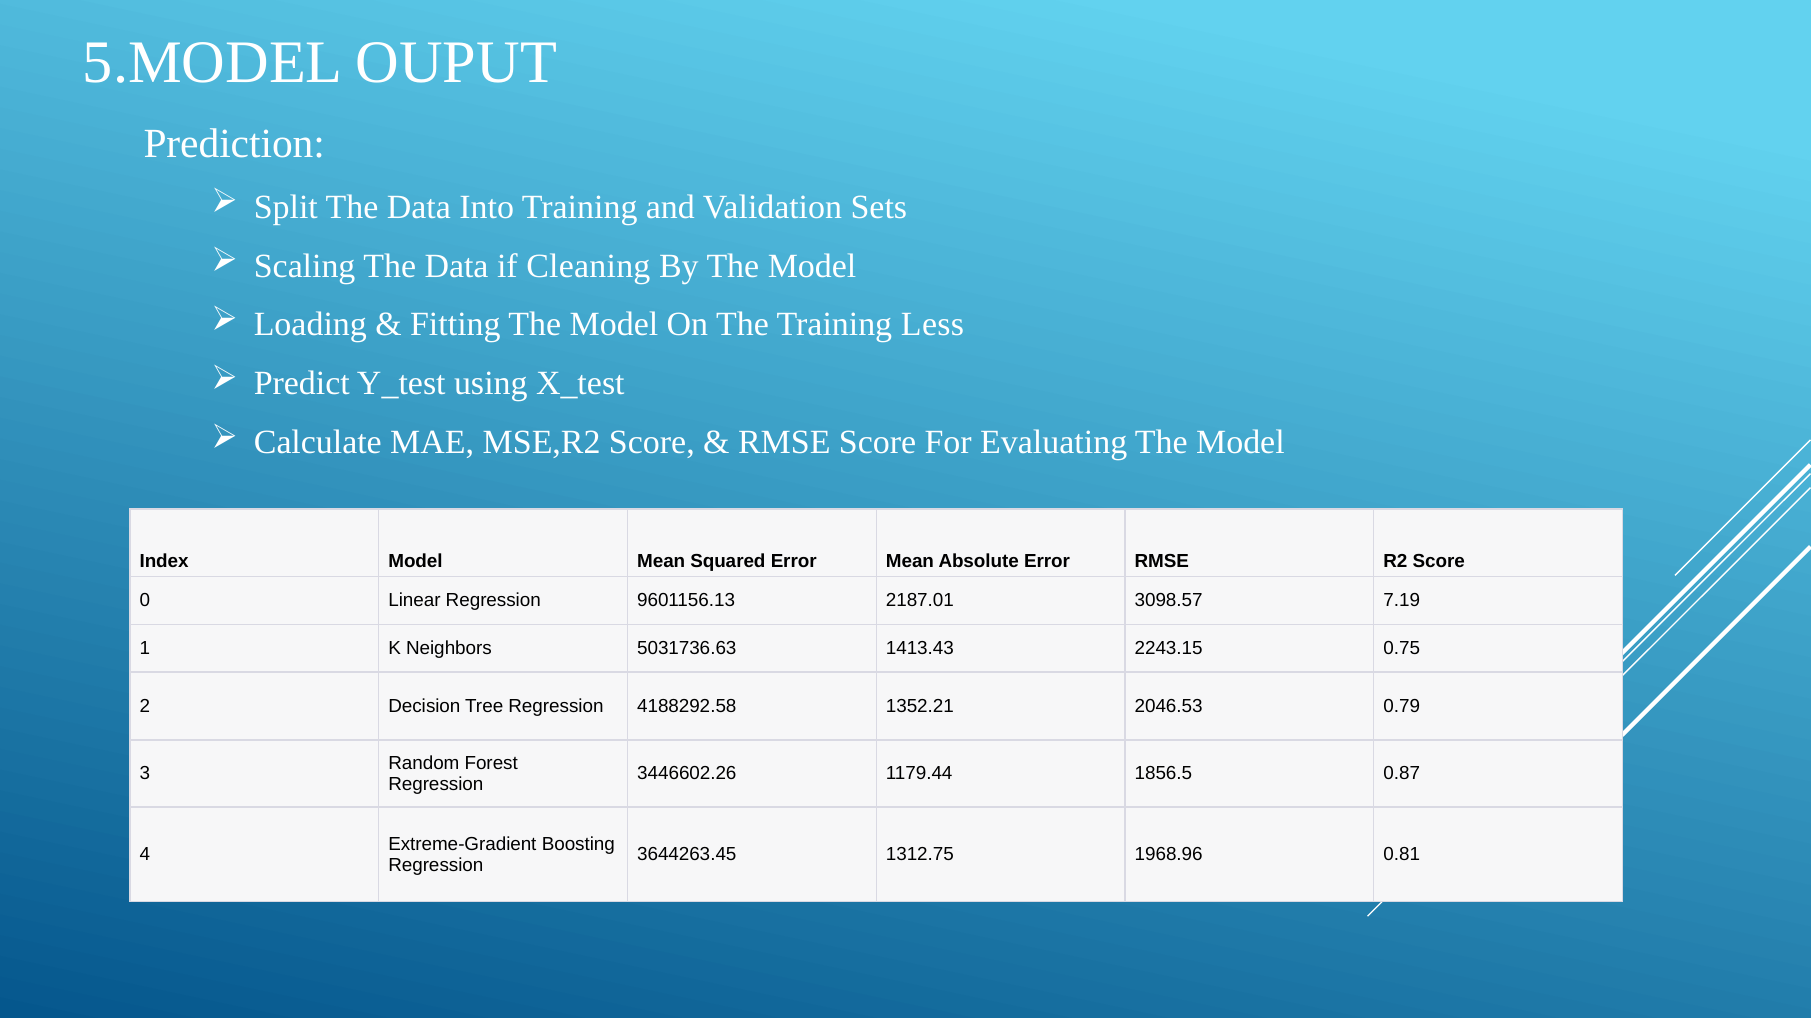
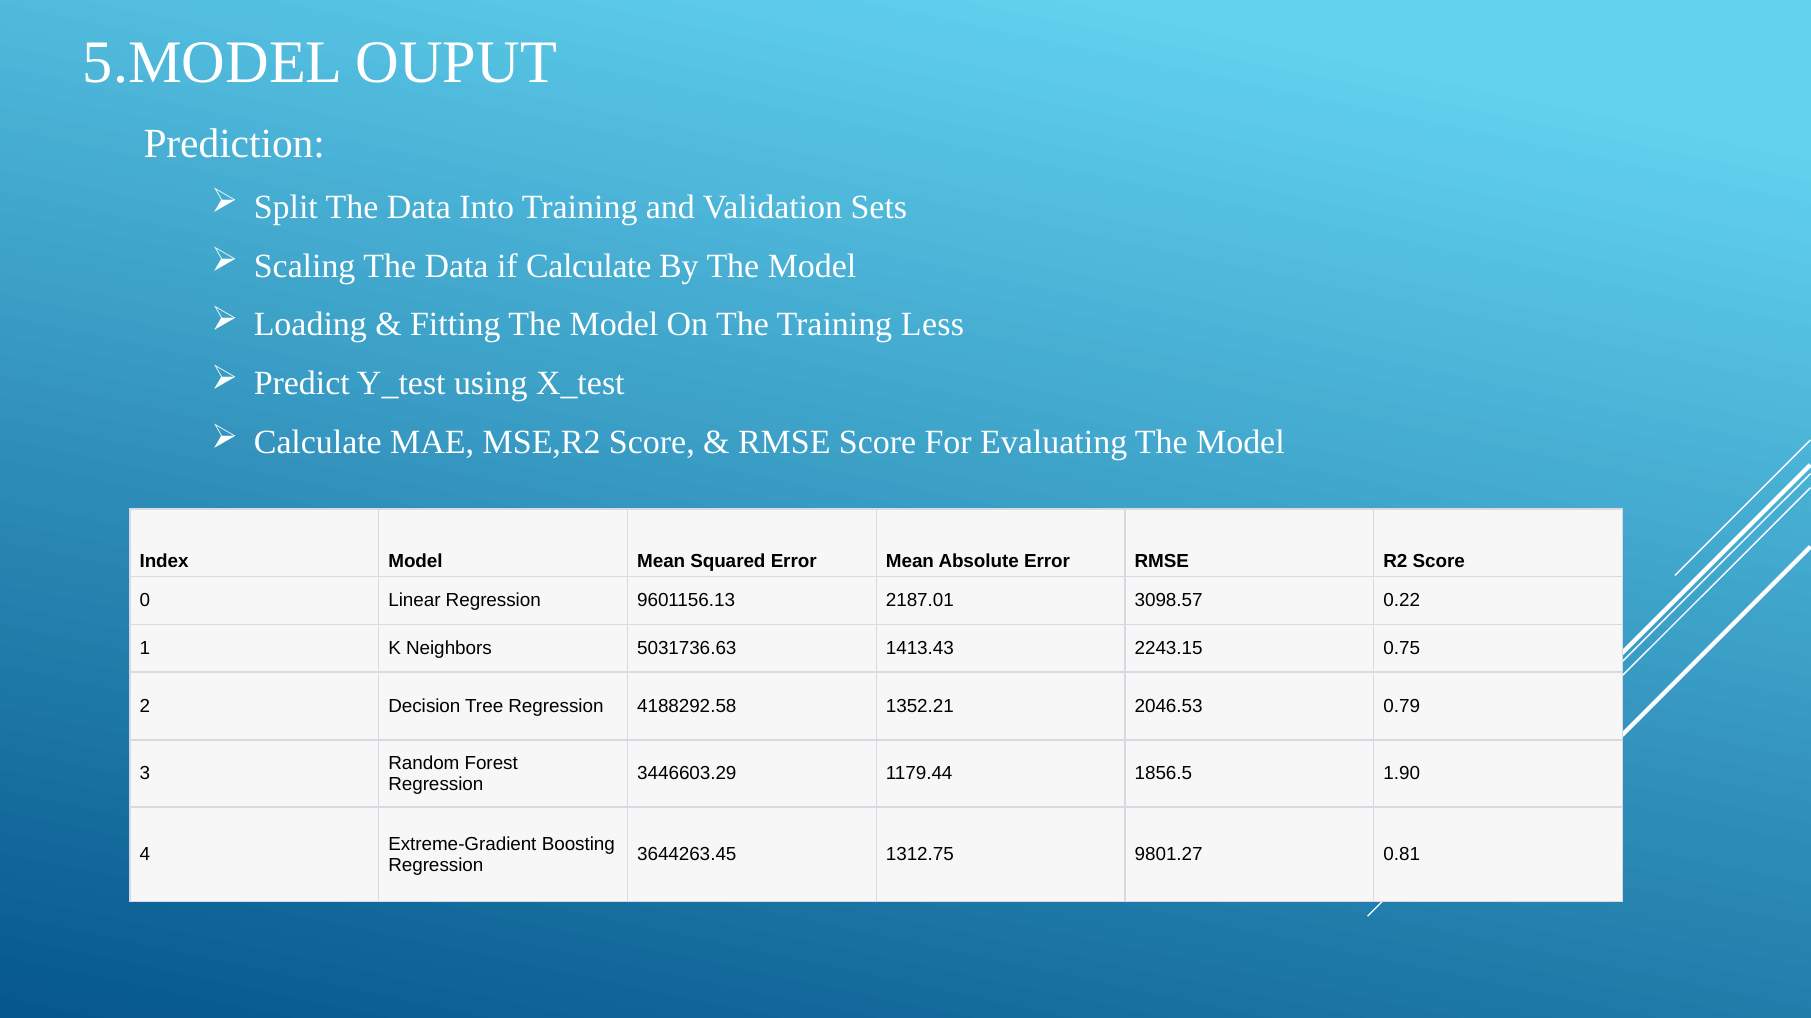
if Cleaning: Cleaning -> Calculate
7.19: 7.19 -> 0.22
3446602.26: 3446602.26 -> 3446603.29
0.87: 0.87 -> 1.90
1968.96: 1968.96 -> 9801.27
